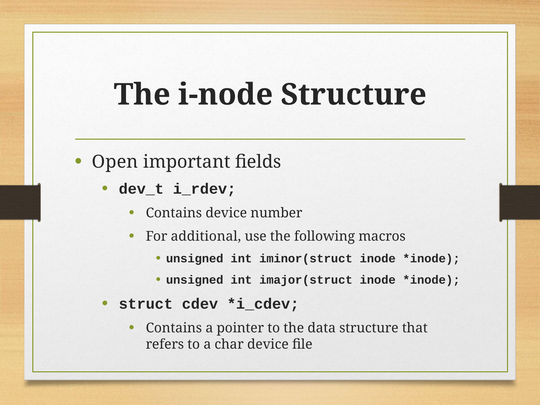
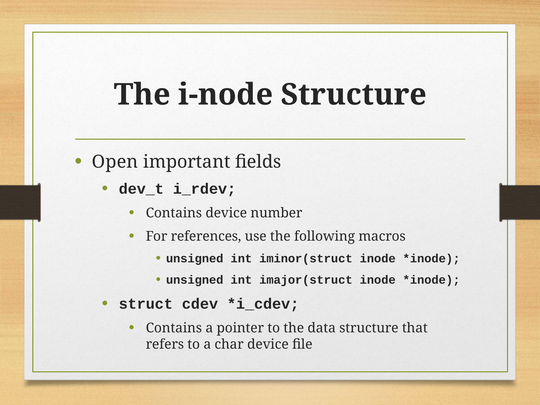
additional: additional -> references
